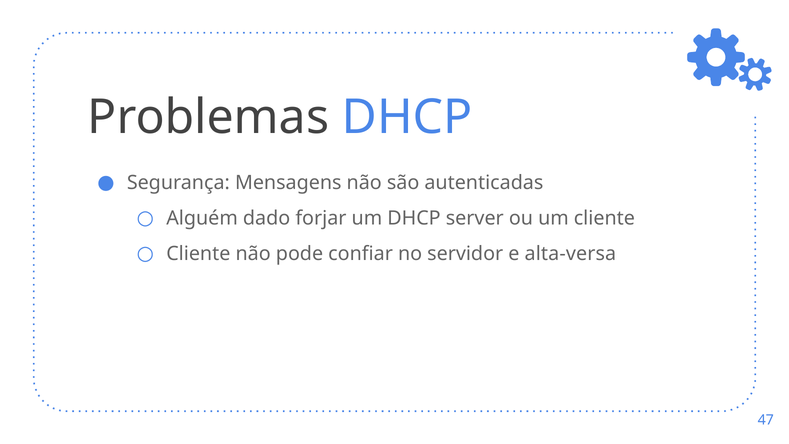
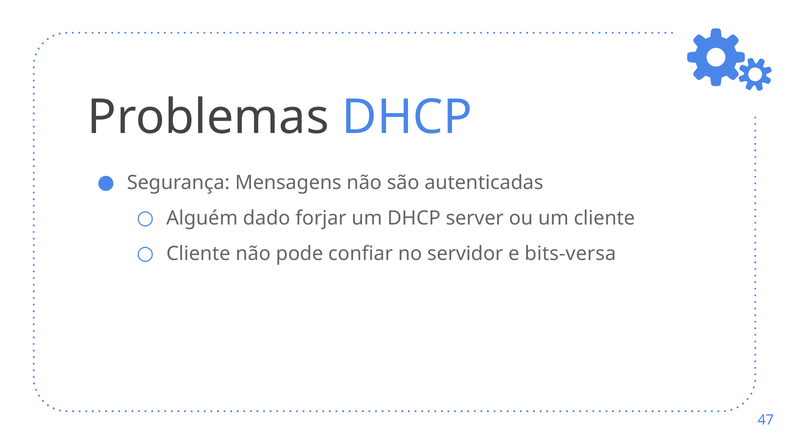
alta-versa: alta-versa -> bits-versa
